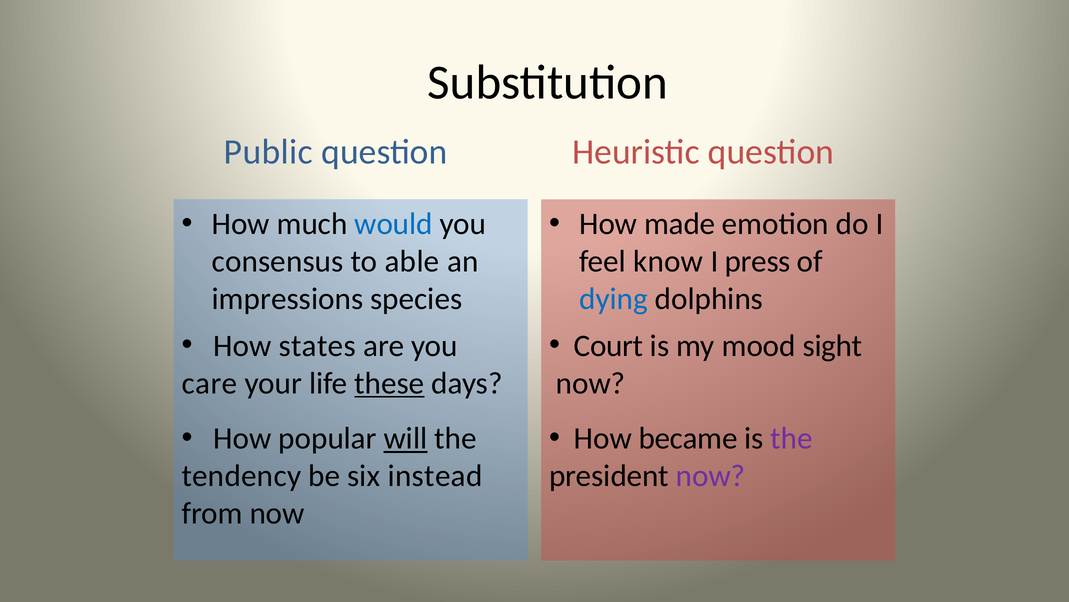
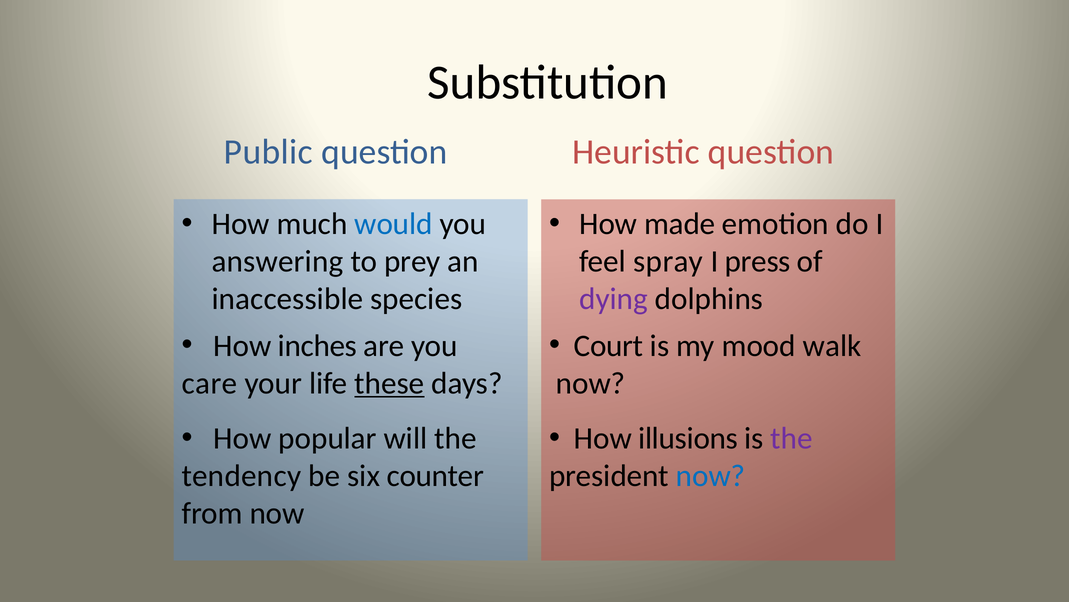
consensus: consensus -> answering
able: able -> prey
know: know -> spray
impressions: impressions -> inaccessible
dying colour: blue -> purple
states: states -> inches
sight: sight -> walk
will underline: present -> none
became: became -> illusions
instead: instead -> counter
now at (711, 475) colour: purple -> blue
